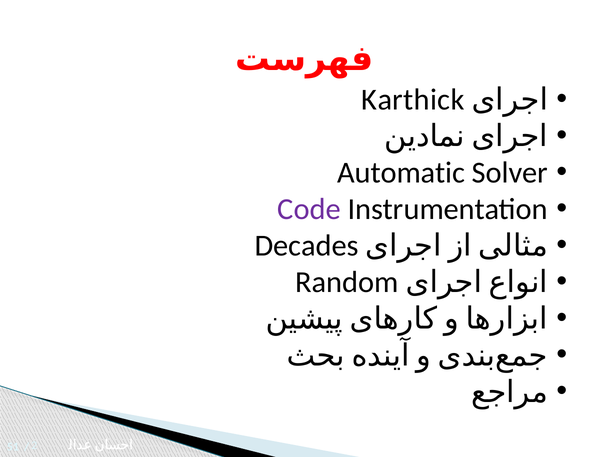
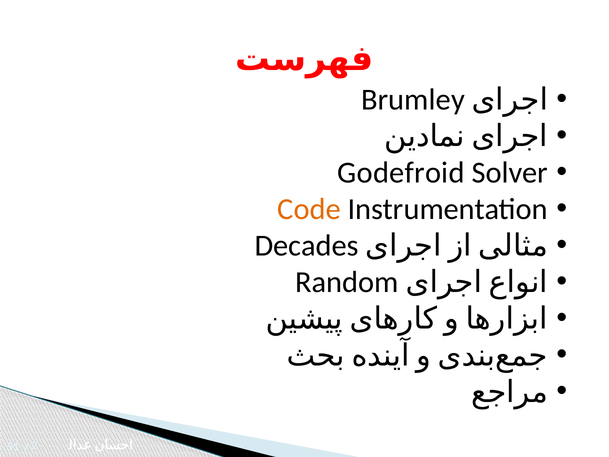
Karthick: Karthick -> Brumley
Automatic: Automatic -> Godefroid
Code colour: purple -> orange
